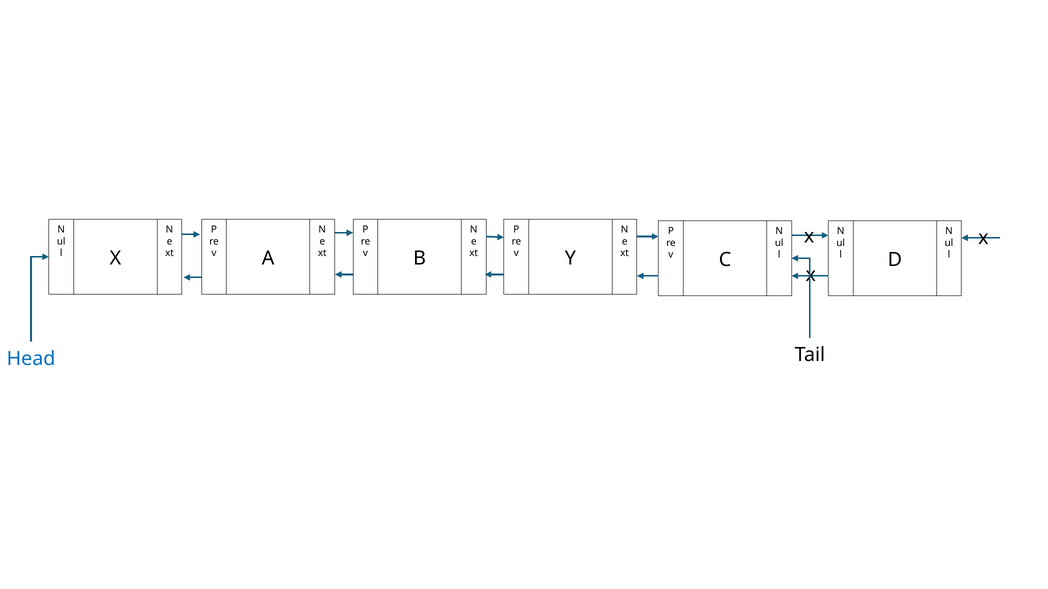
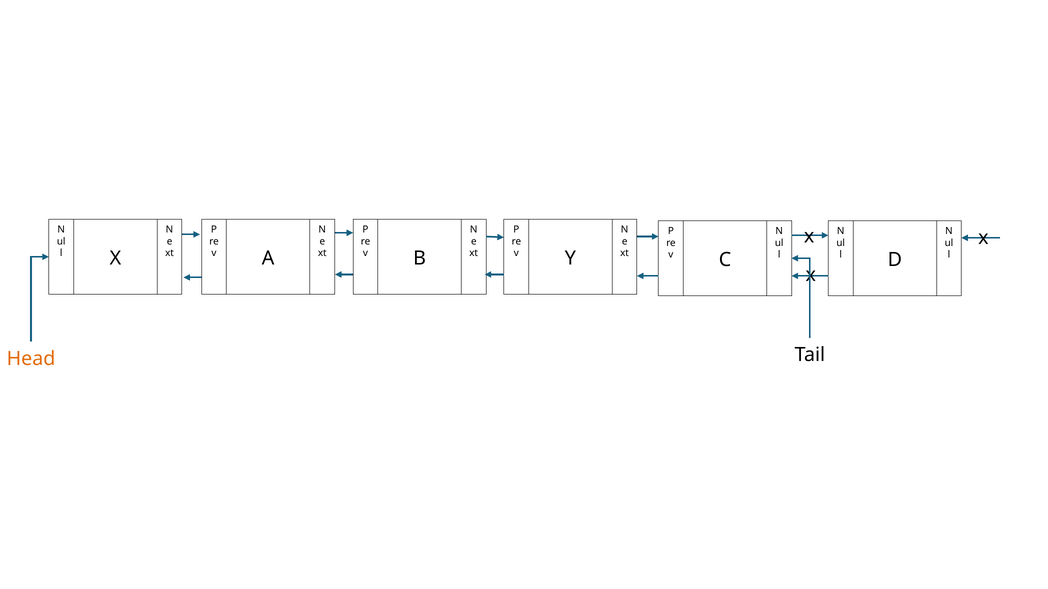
Head colour: blue -> orange
